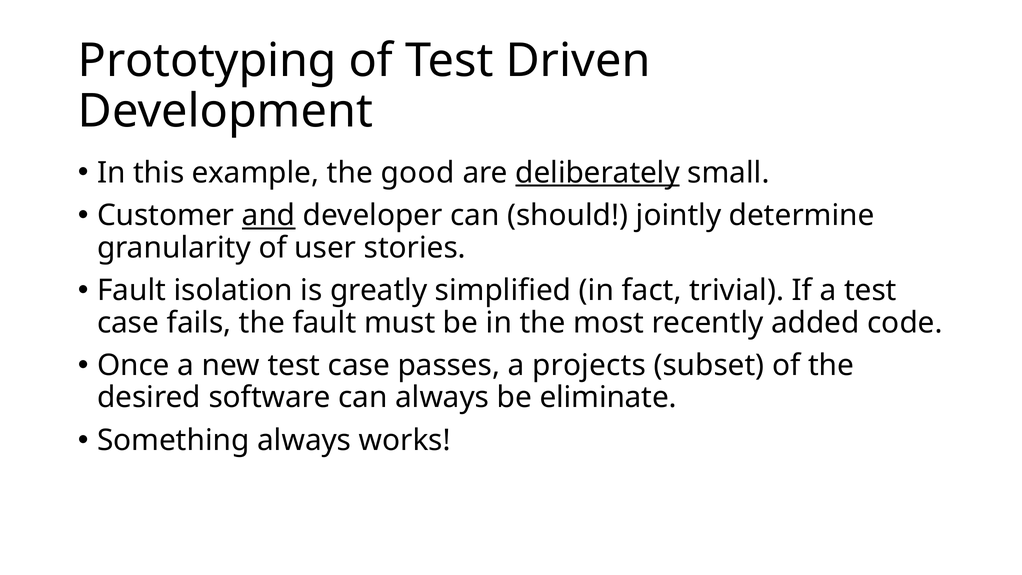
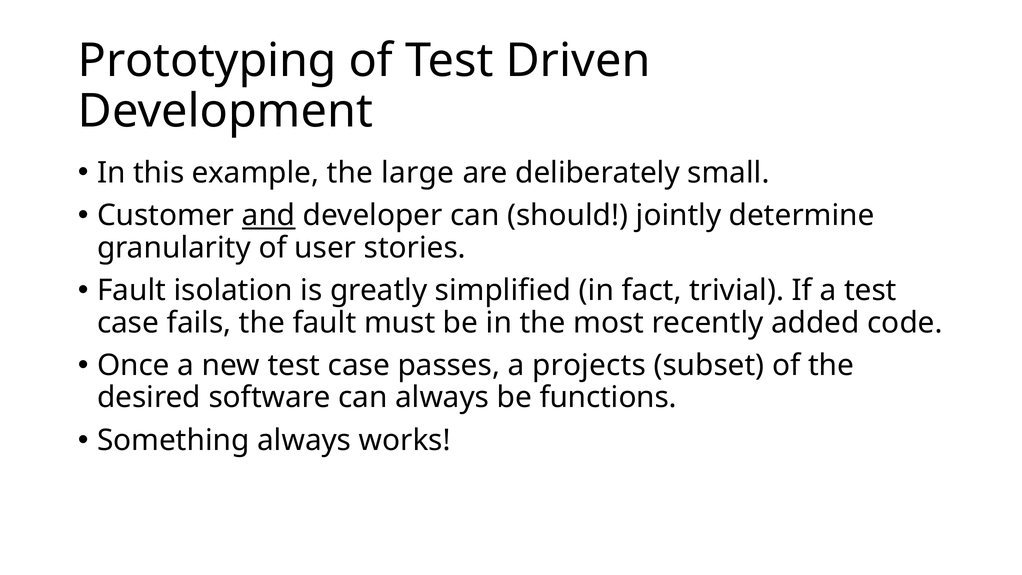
good: good -> large
deliberately underline: present -> none
eliminate: eliminate -> functions
